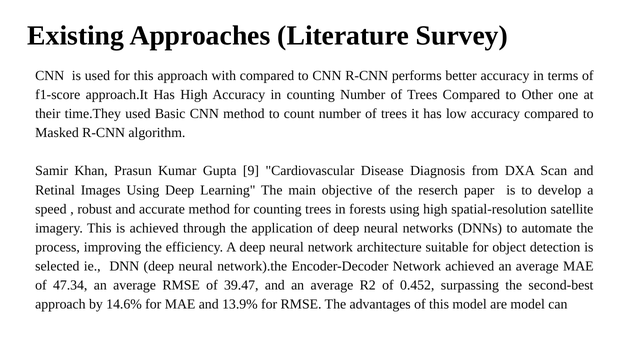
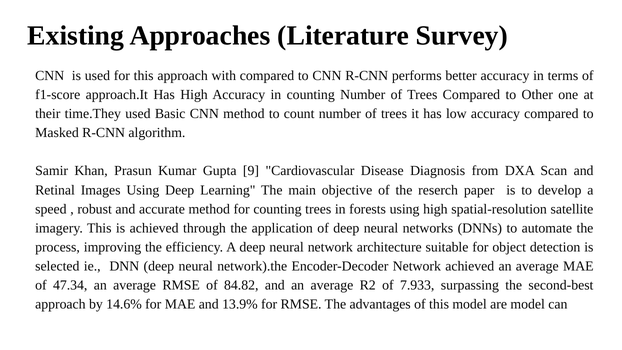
39.47: 39.47 -> 84.82
0.452: 0.452 -> 7.933
